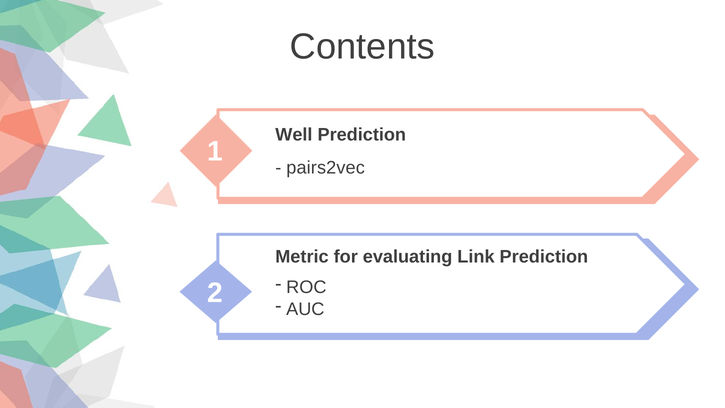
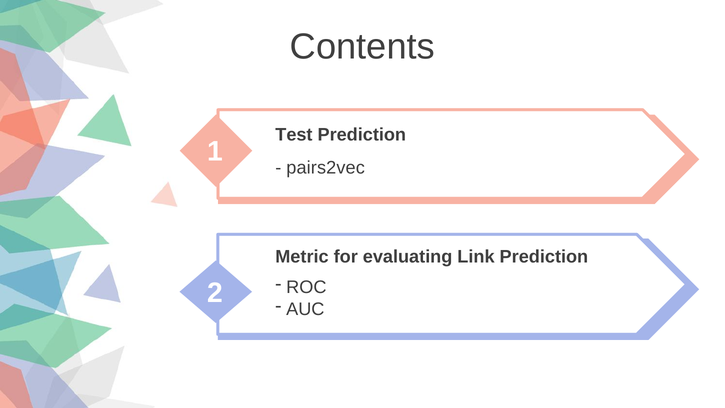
Well: Well -> Test
